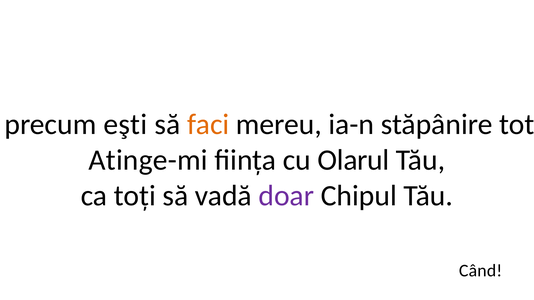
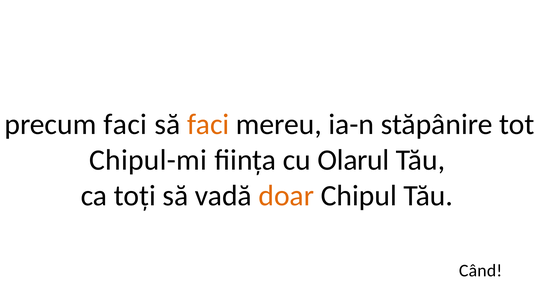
precum eşti: eşti -> faci
Atinge-mi: Atinge-mi -> Chipul-mi
doar colour: purple -> orange
